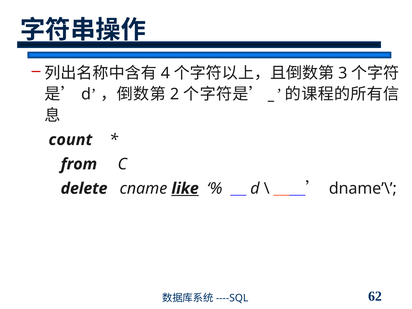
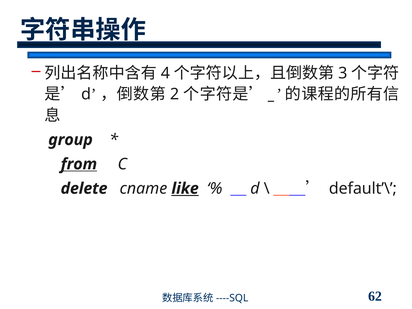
count: count -> group
from underline: none -> present
dname’\: dname’\ -> default’\
